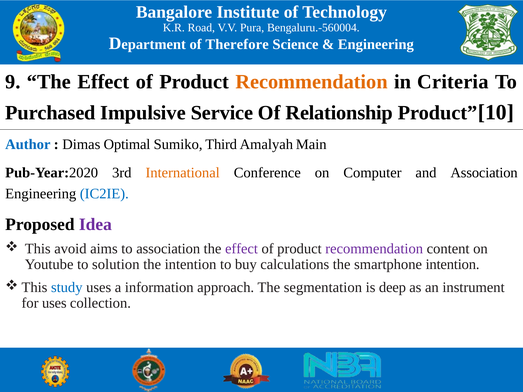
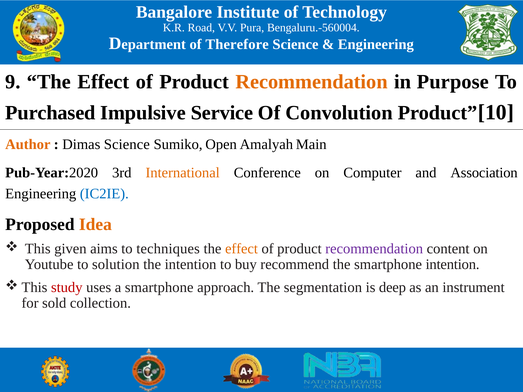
Criteria: Criteria -> Purpose
Relationship: Relationship -> Convolution
Author colour: blue -> orange
Dimas Optimal: Optimal -> Science
Third: Third -> Open
Idea colour: purple -> orange
avoid: avoid -> given
to association: association -> techniques
effect at (241, 249) colour: purple -> orange
calculations: calculations -> recommend
study colour: blue -> red
a information: information -> smartphone
for uses: uses -> sold
